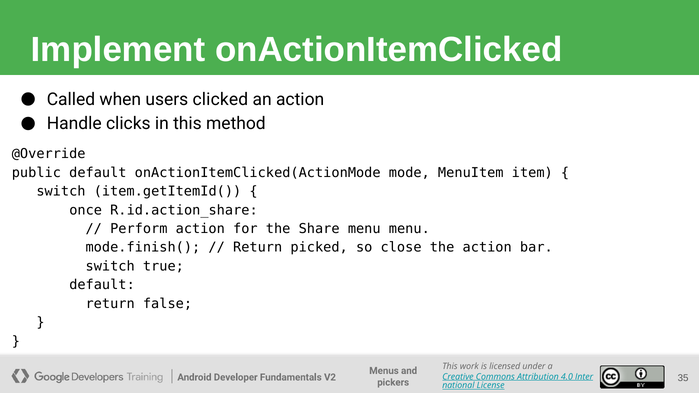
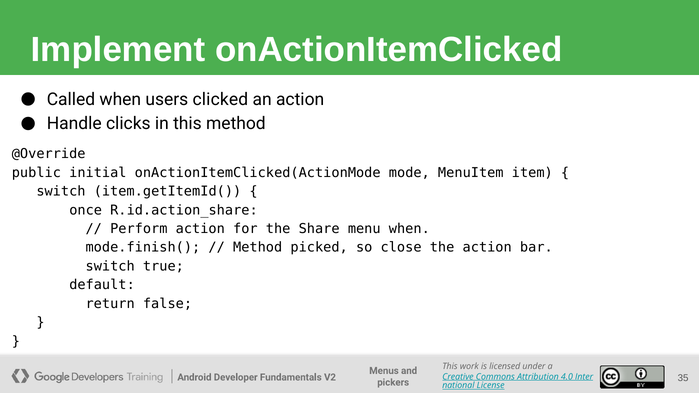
public default: default -> initial
menu menu: menu -> when
Return at (258, 248): Return -> Method
